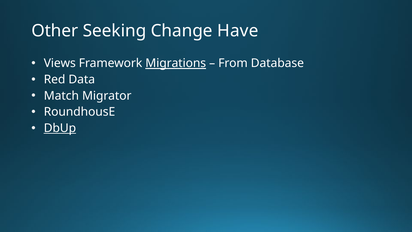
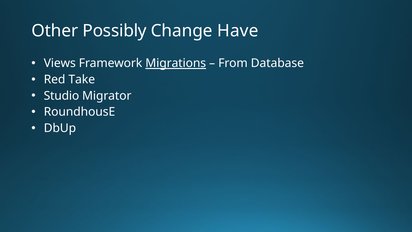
Seeking: Seeking -> Possibly
Data: Data -> Take
Match: Match -> Studio
DbUp underline: present -> none
